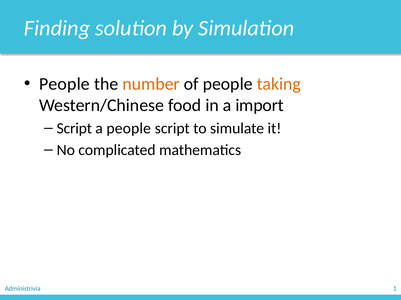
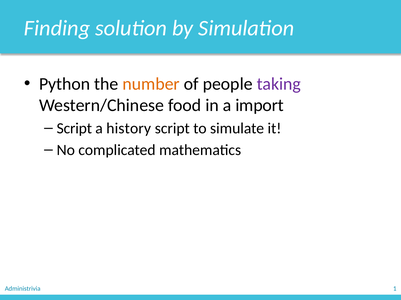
People at (64, 84): People -> Python
taking colour: orange -> purple
a people: people -> history
